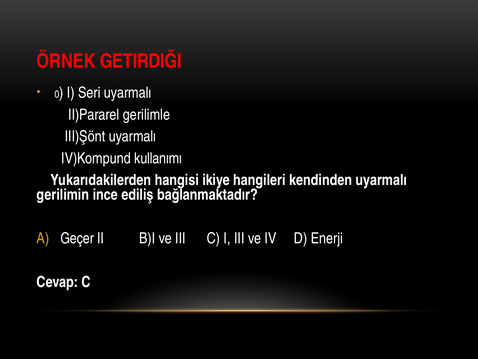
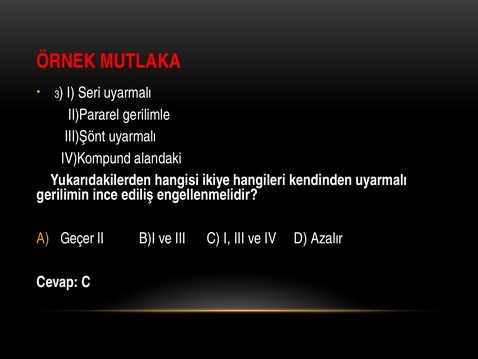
GETIRDIĞI: GETIRDIĞI -> MUTLAKA
0: 0 -> 3
kullanımı: kullanımı -> alandaki
bağlanmaktadır: bağlanmaktadır -> engellenmelidir
Enerji: Enerji -> Azalır
